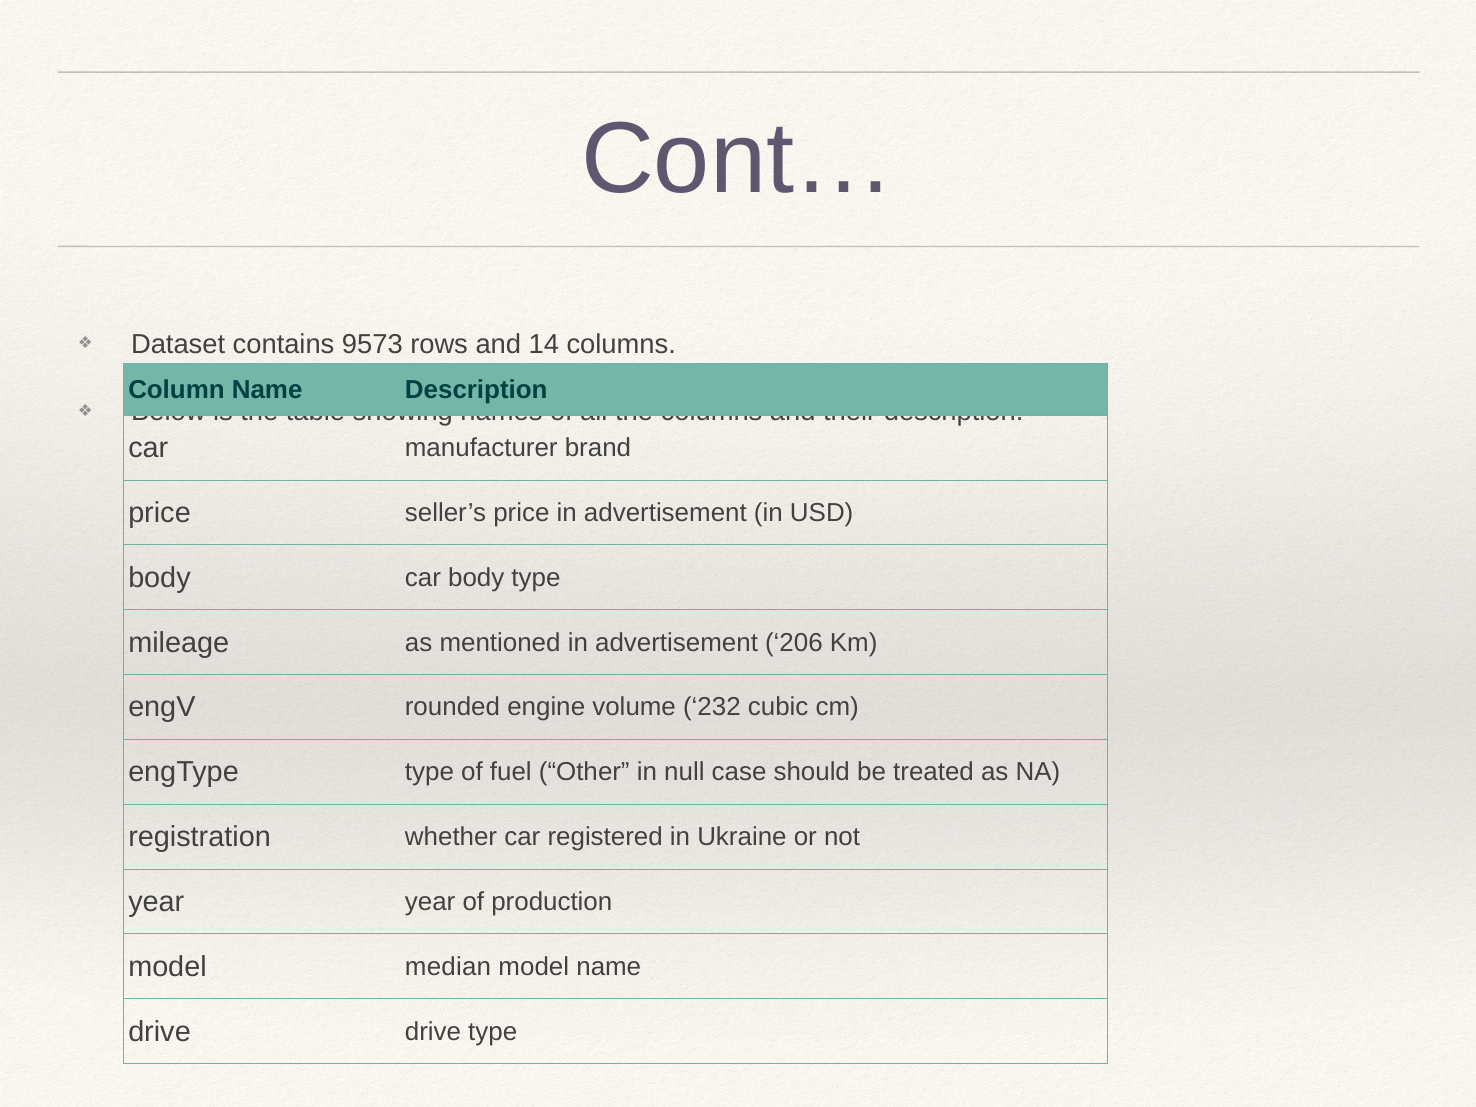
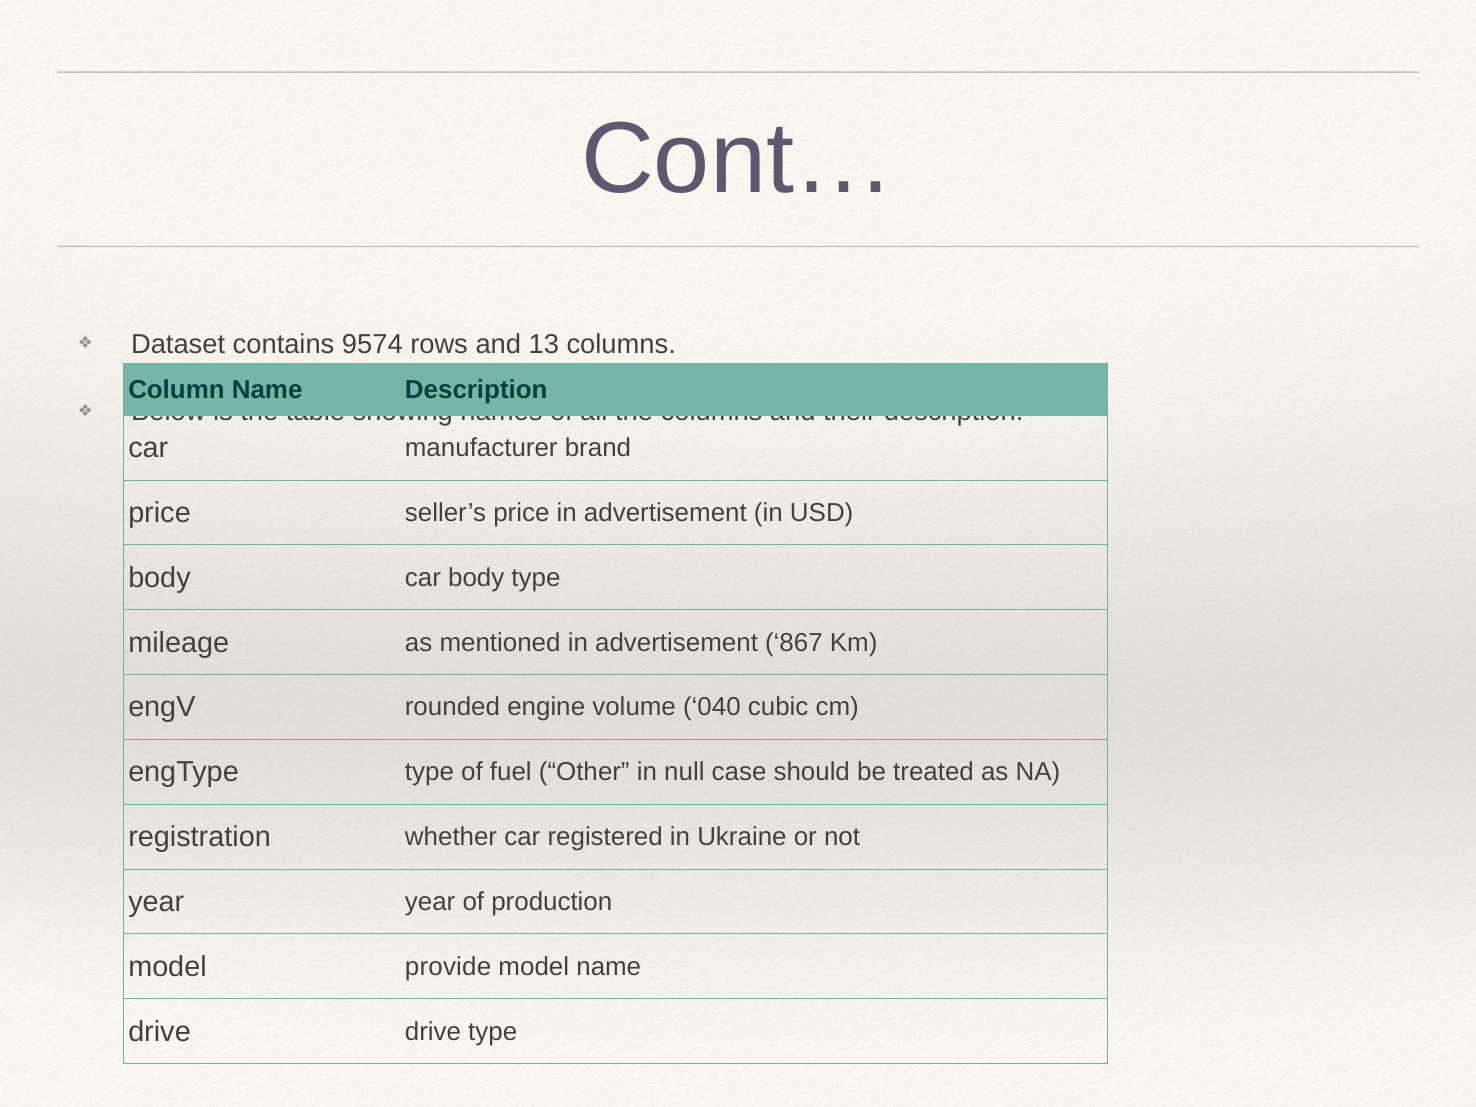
9573: 9573 -> 9574
14: 14 -> 13
206: 206 -> 867
232: 232 -> 040
median: median -> provide
